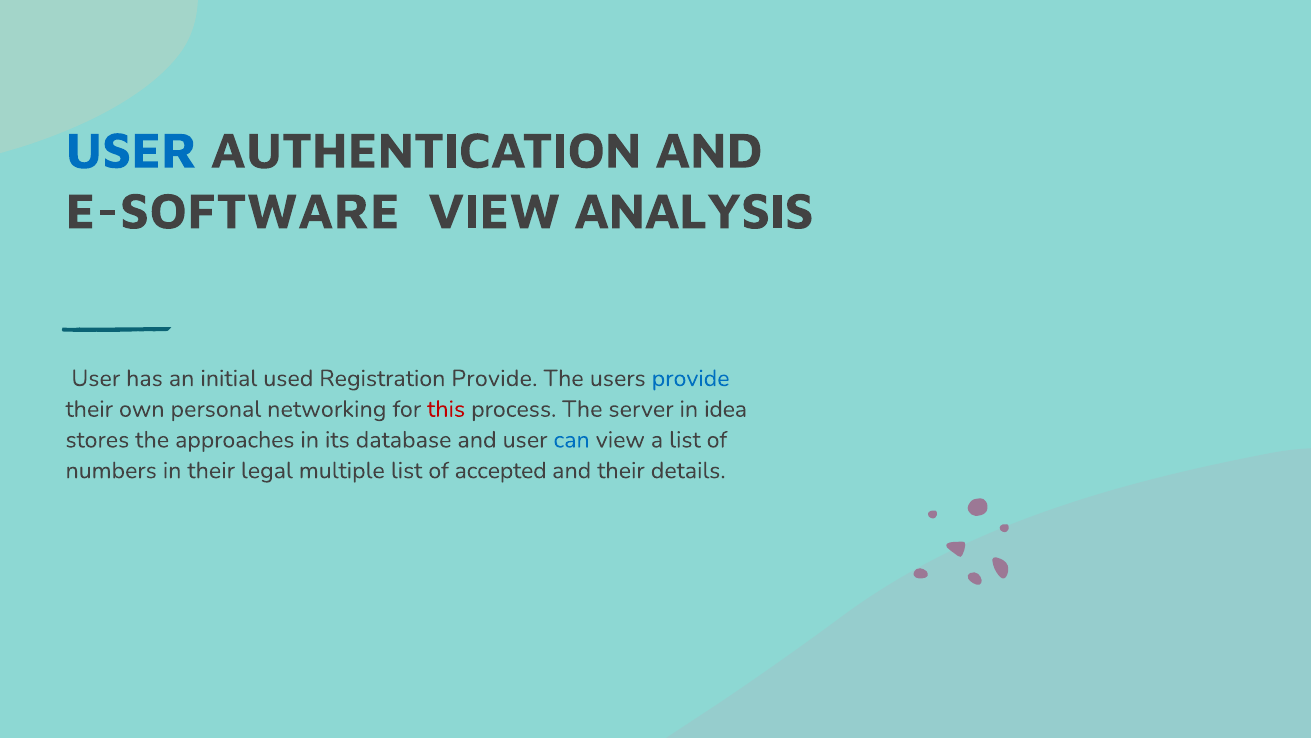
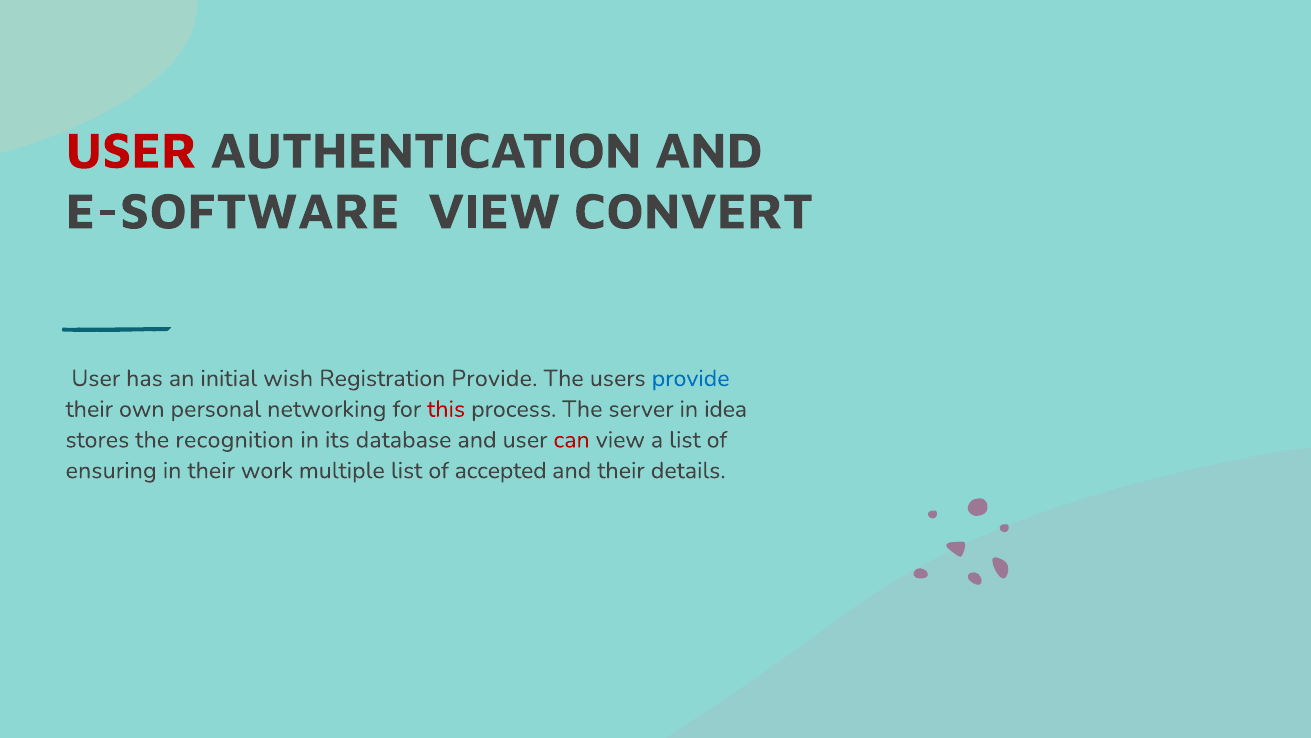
USER at (131, 151) colour: blue -> red
ANALYSIS: ANALYSIS -> CONVERT
used: used -> wish
approaches: approaches -> recognition
can colour: blue -> red
numbers: numbers -> ensuring
legal: legal -> work
